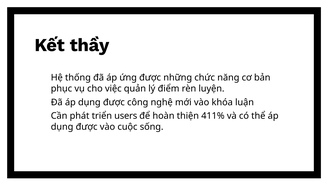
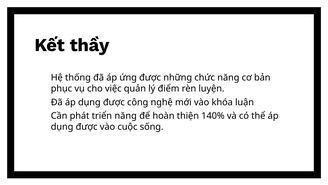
triển users: users -> năng
411%: 411% -> 140%
